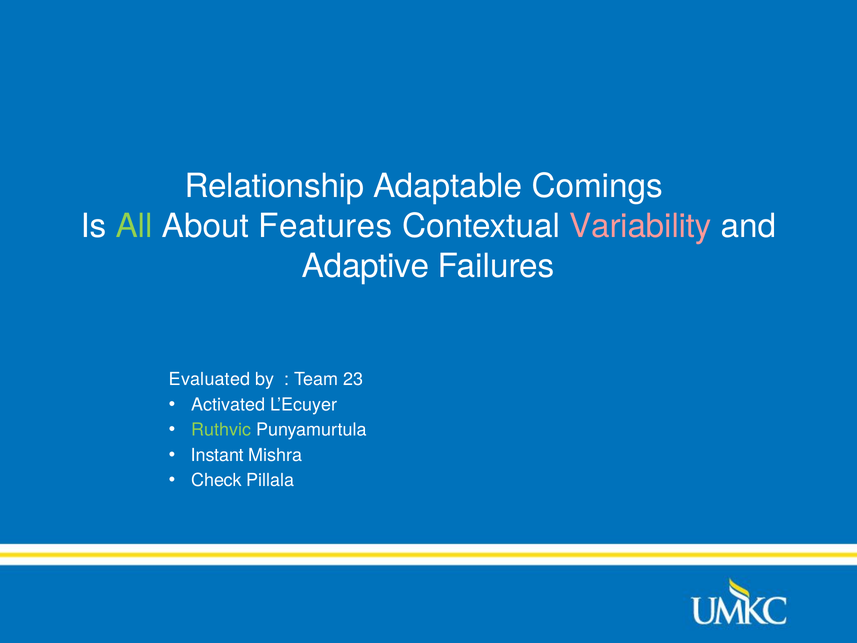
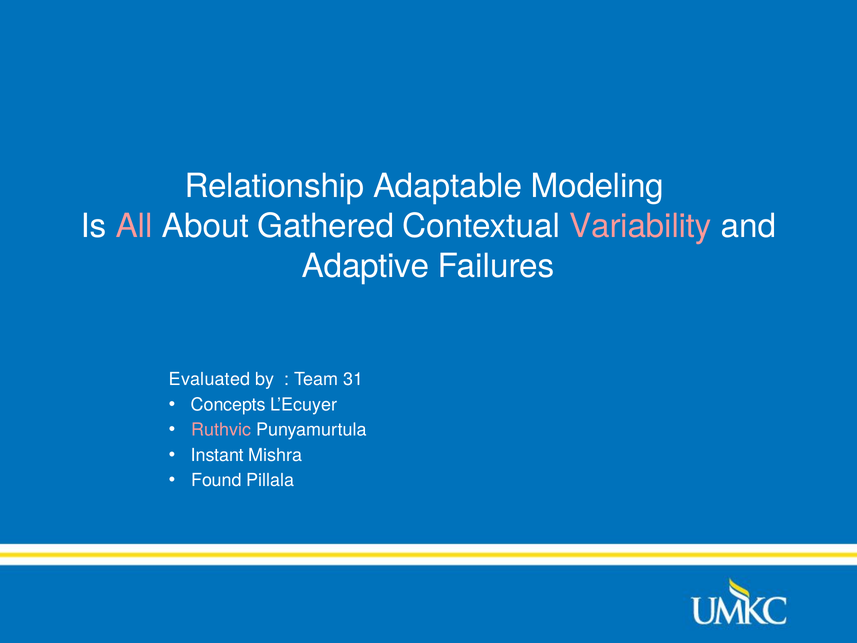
Comings: Comings -> Modeling
All colour: light green -> pink
Features: Features -> Gathered
23: 23 -> 31
Activated: Activated -> Concepts
Ruthvic colour: light green -> pink
Check: Check -> Found
